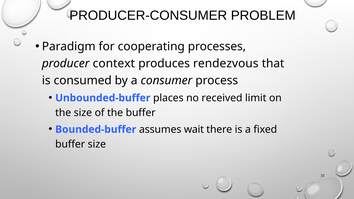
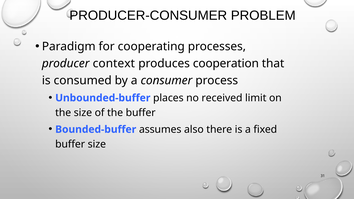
rendezvous: rendezvous -> cooperation
wait: wait -> also
